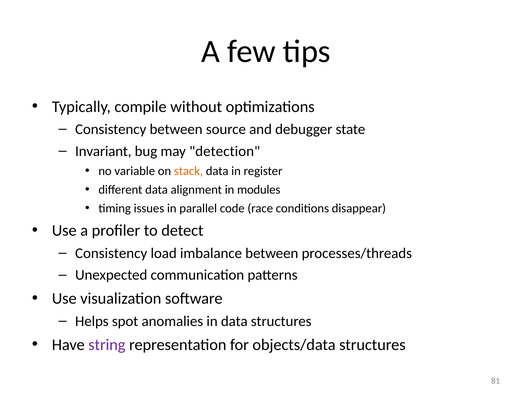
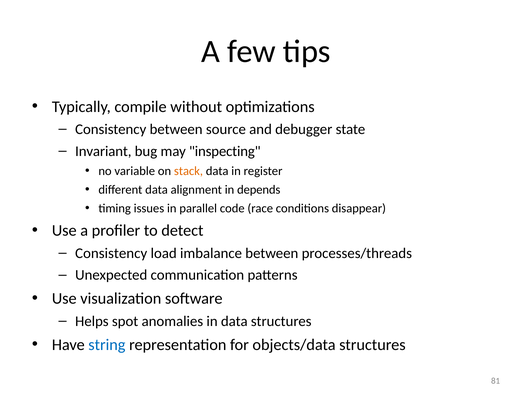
detection: detection -> inspecting
modules: modules -> depends
string colour: purple -> blue
